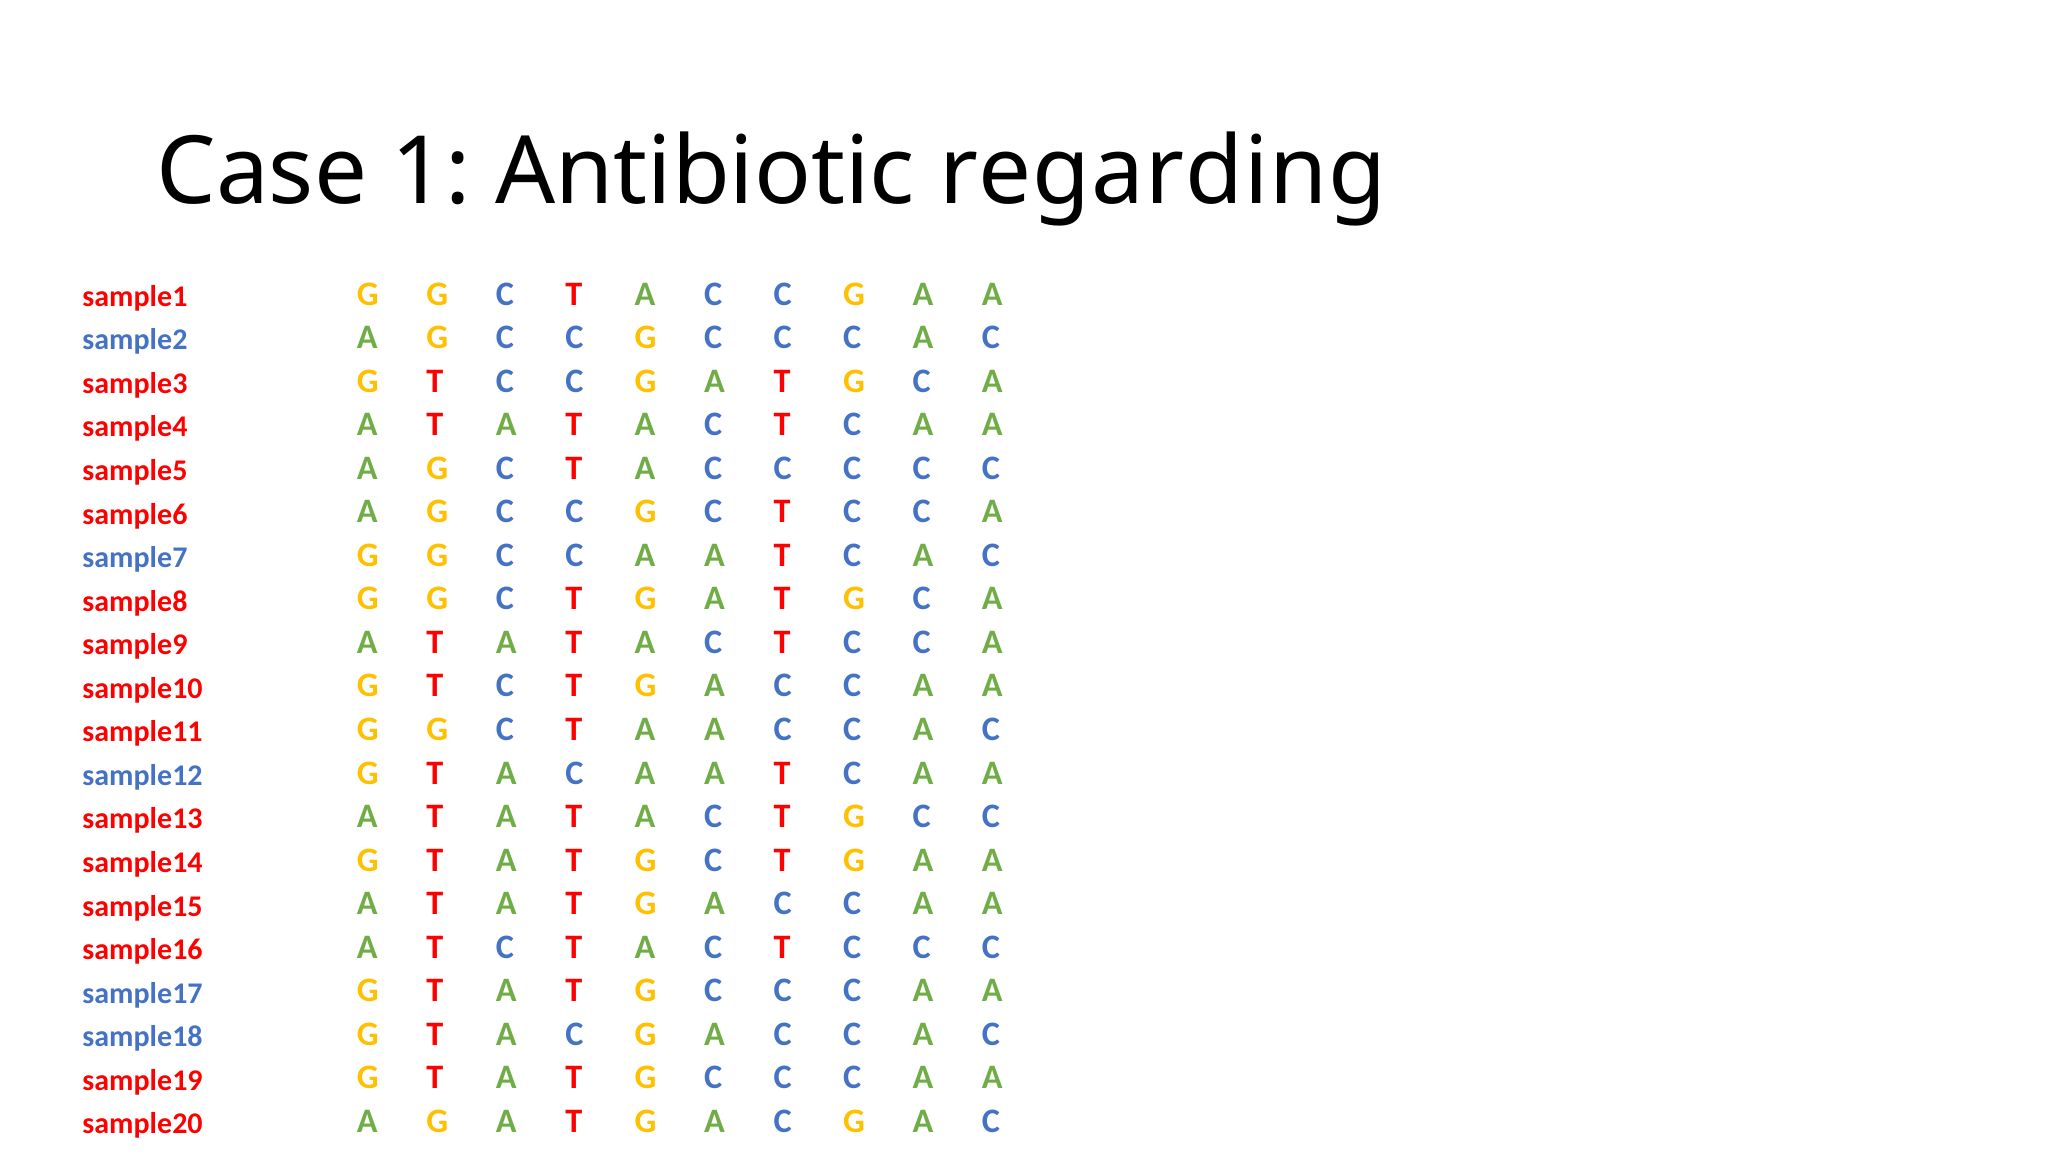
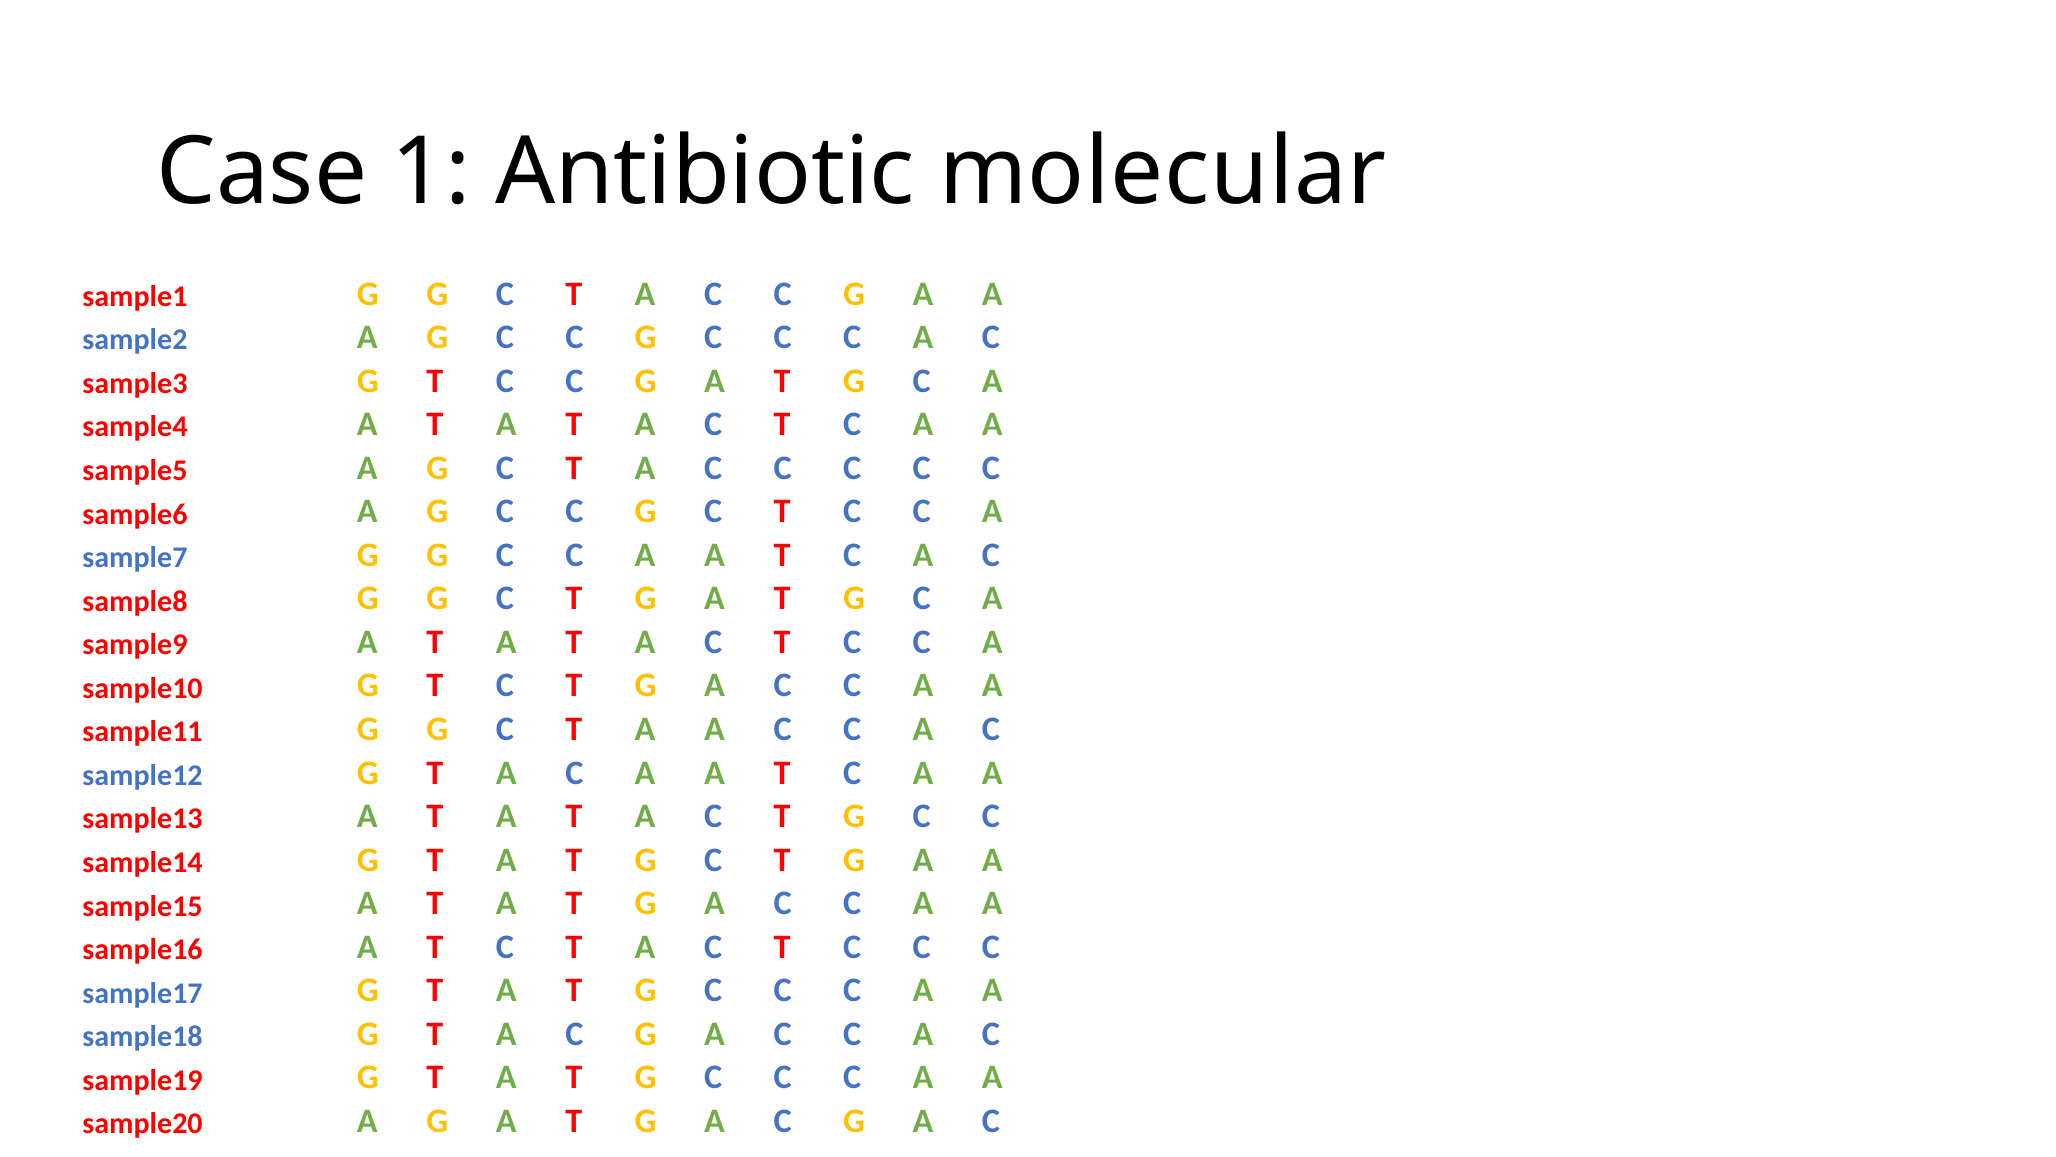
regarding: regarding -> molecular
